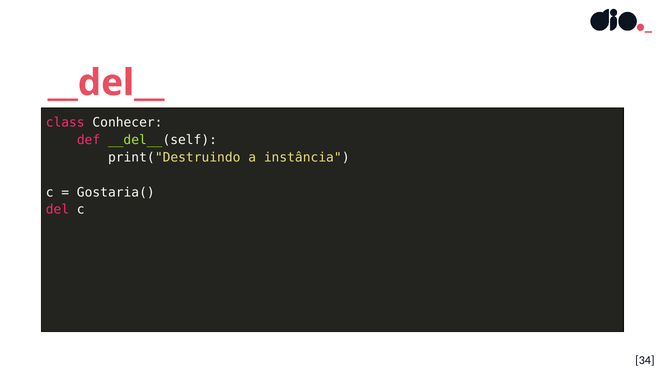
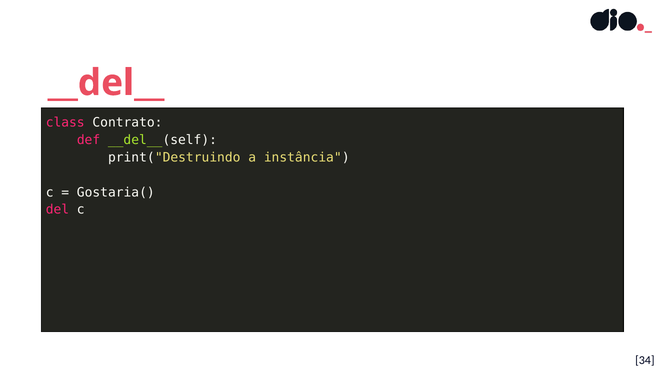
Conhecer: Conhecer -> Contrato
